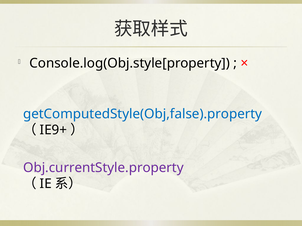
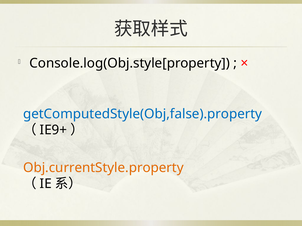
Obj.currentStyle.property colour: purple -> orange
